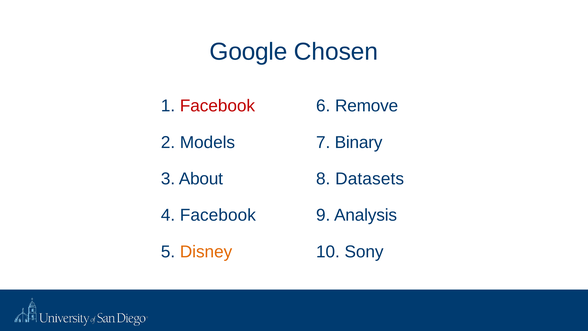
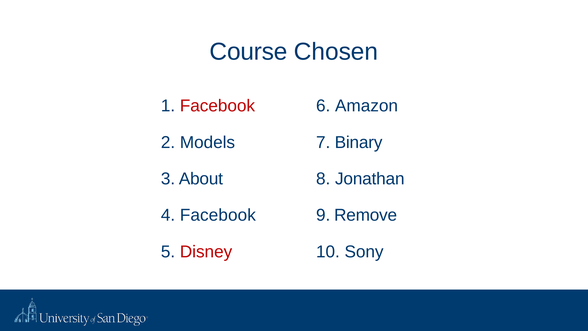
Google: Google -> Course
Remove: Remove -> Amazon
Datasets: Datasets -> Jonathan
Analysis: Analysis -> Remove
Disney colour: orange -> red
